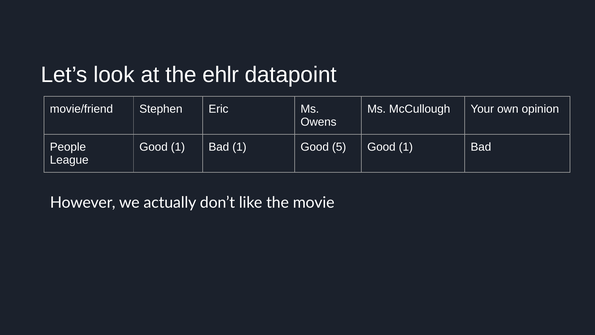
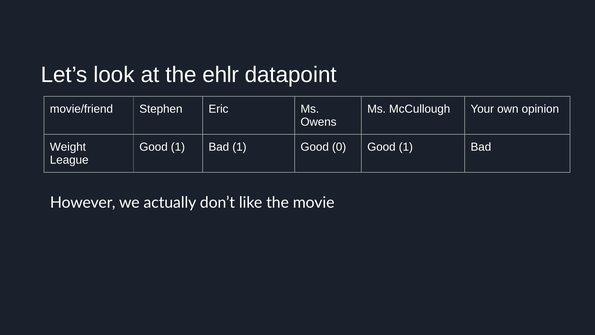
People: People -> Weight
5: 5 -> 0
